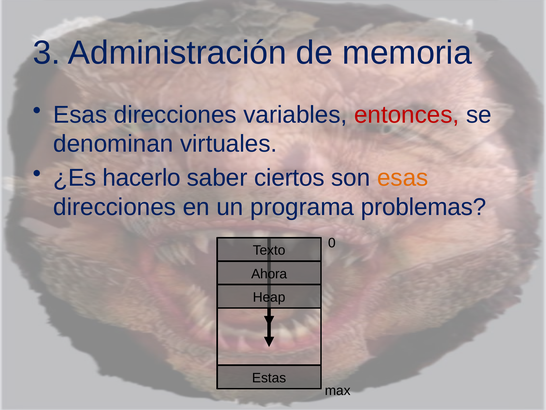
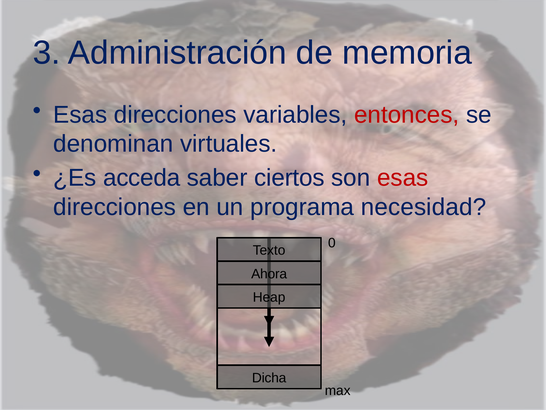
hacerlo: hacerlo -> acceda
esas at (403, 178) colour: orange -> red
problemas: problemas -> necesidad
Estas: Estas -> Dicha
